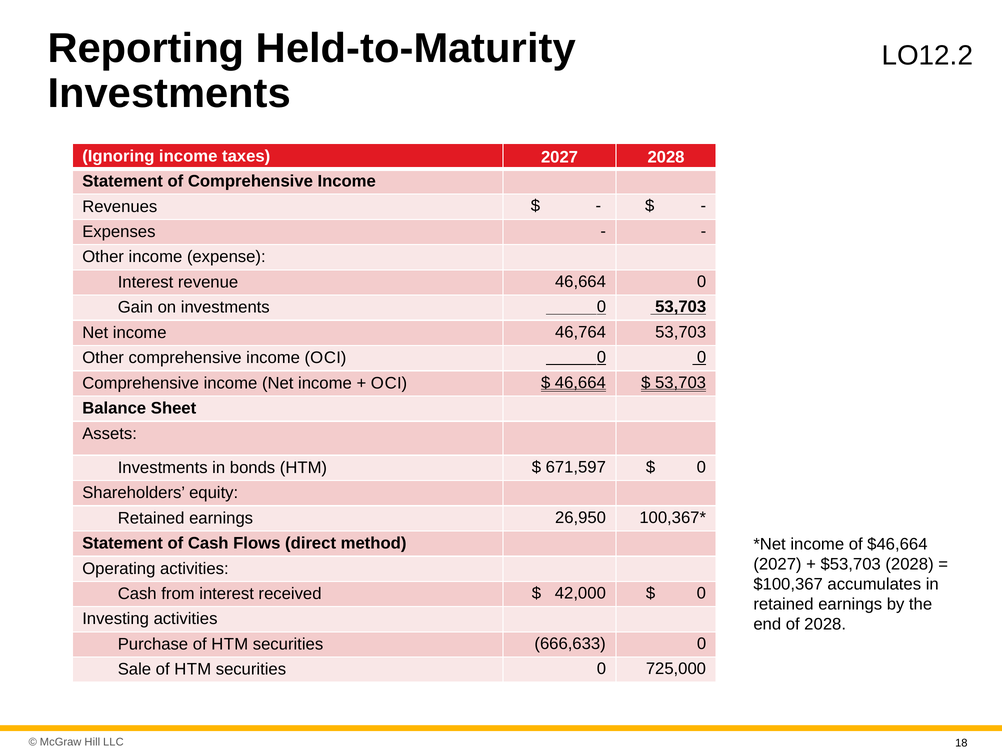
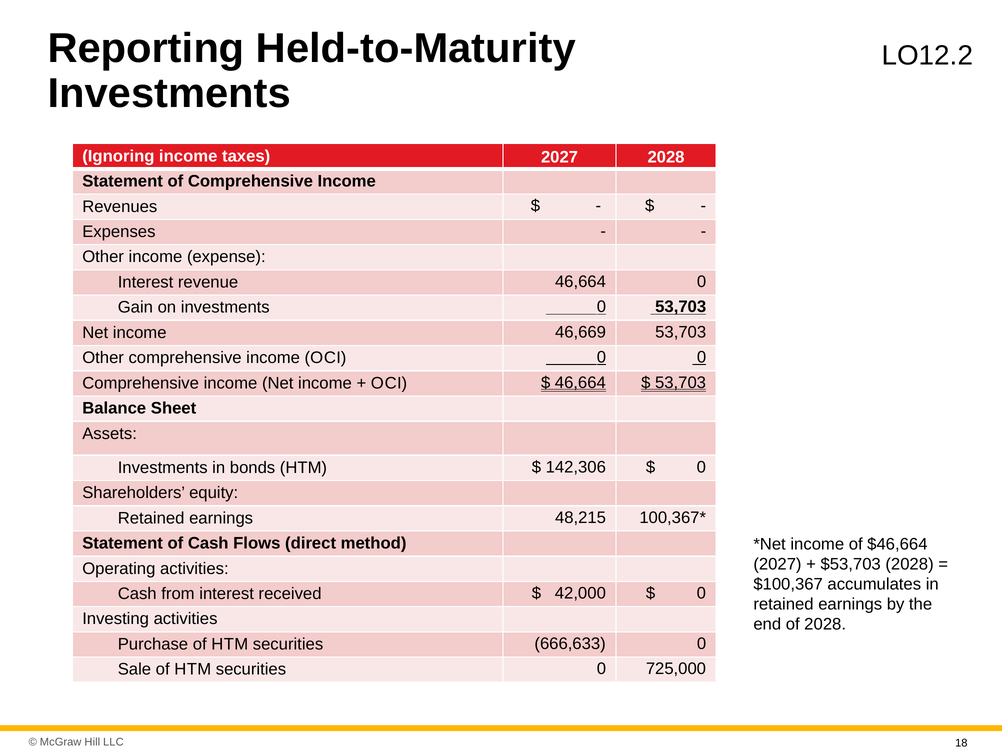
46,764: 46,764 -> 46,669
671,597: 671,597 -> 142,306
26,950: 26,950 -> 48,215
